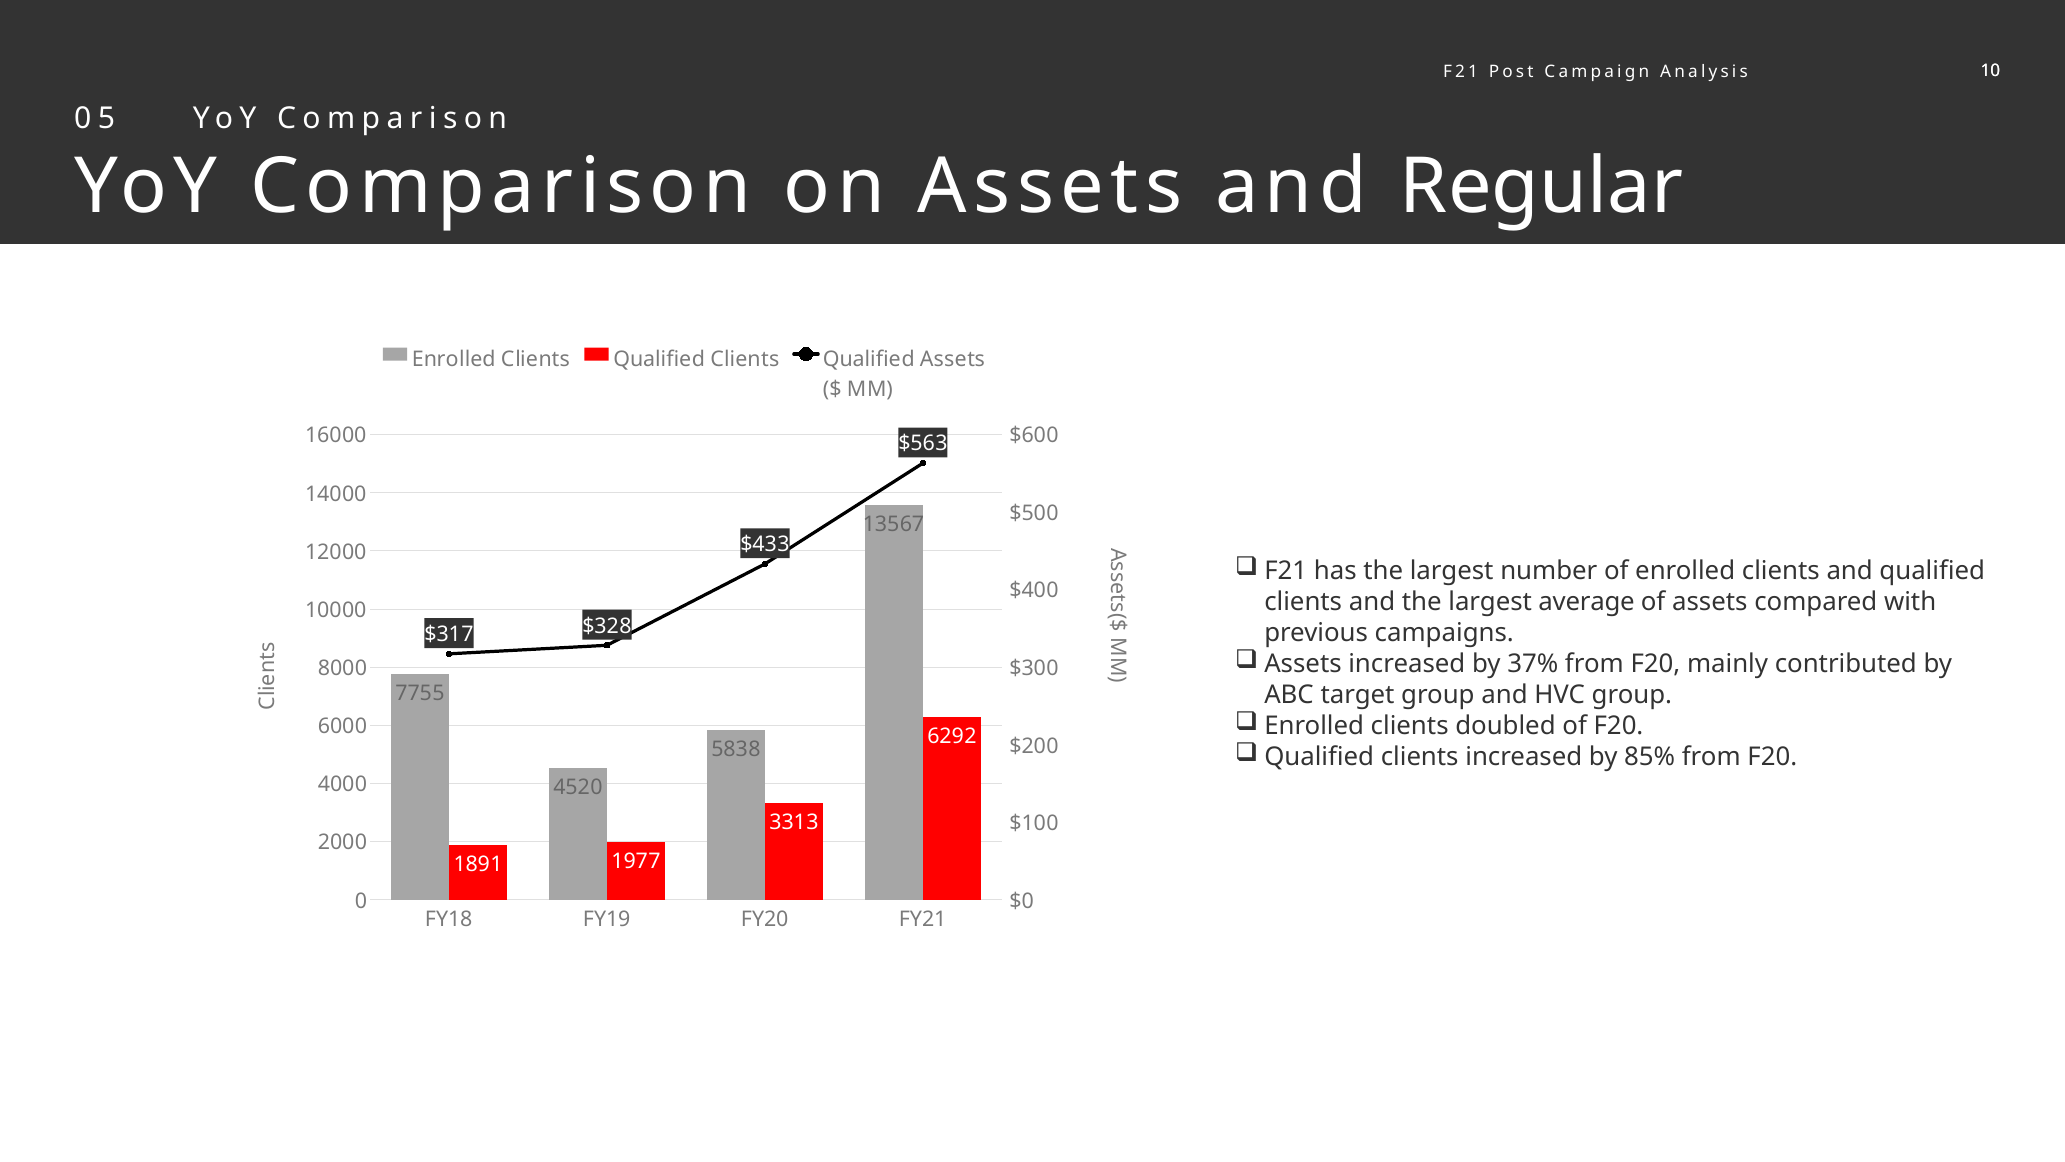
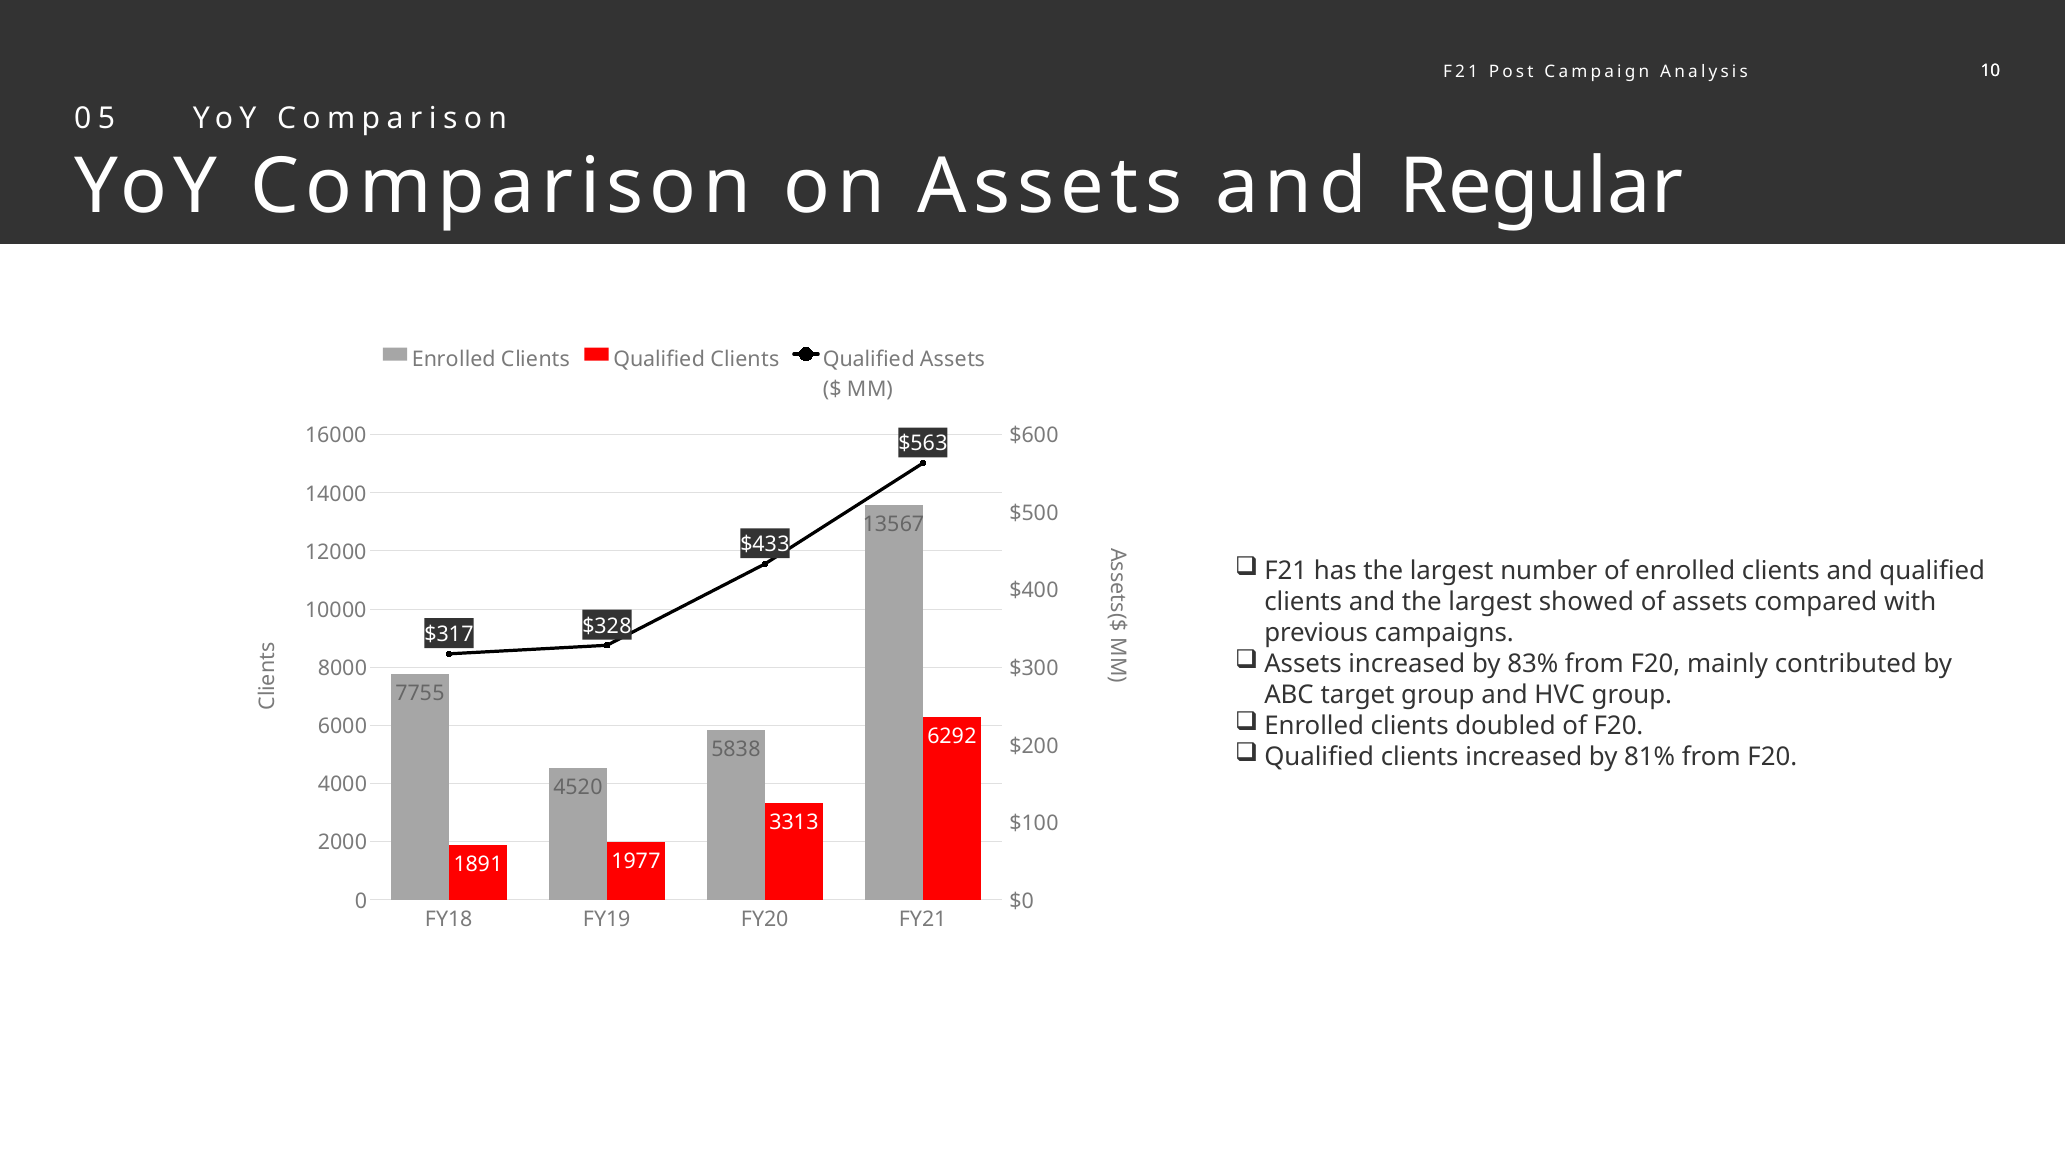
average: average -> showed
37%: 37% -> 83%
85%: 85% -> 81%
